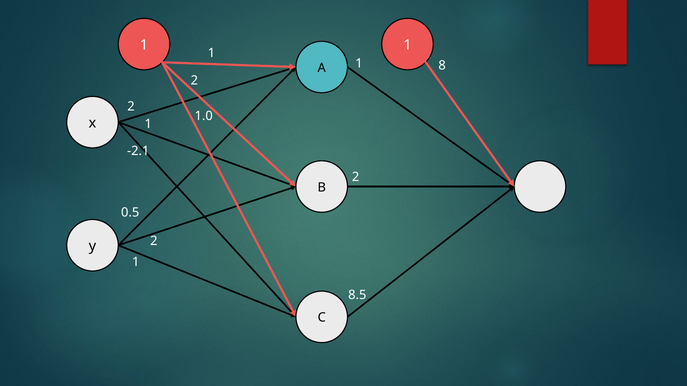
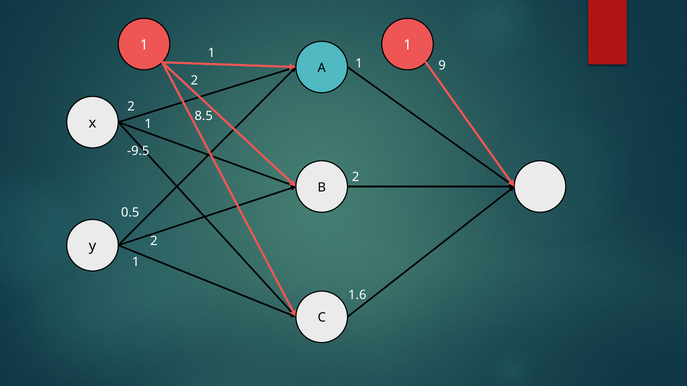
8: 8 -> 9
1.0: 1.0 -> 8.5
-2.1: -2.1 -> -9.5
8.5: 8.5 -> 1.6
